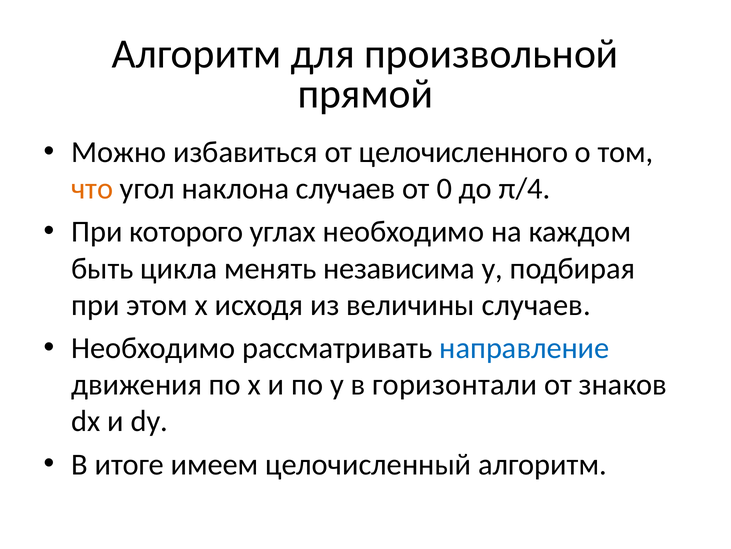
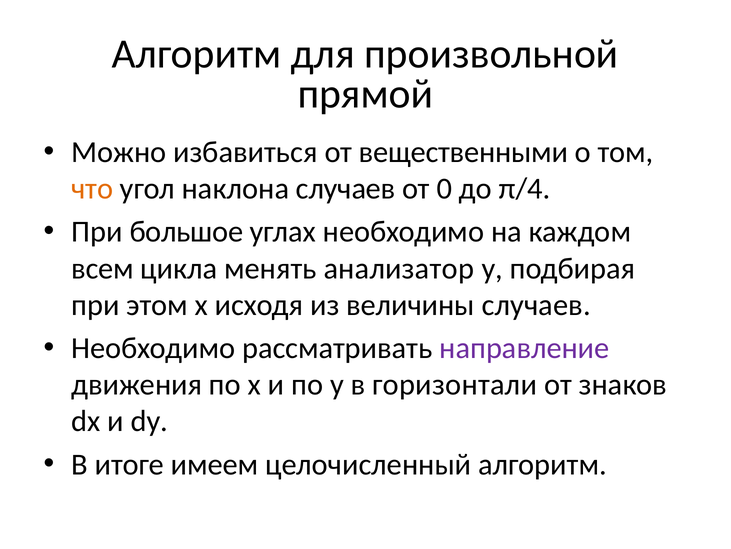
целочисленного: целочисленного -> вещественными
которого: которого -> большое
быть: быть -> всем
независима: независима -> анализатор
направление colour: blue -> purple
